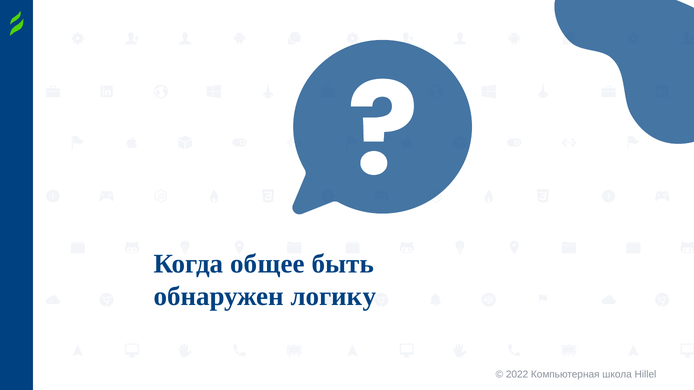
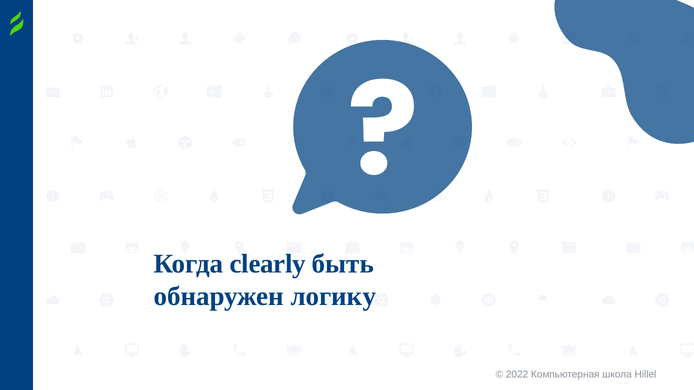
общее: общее -> clearly
